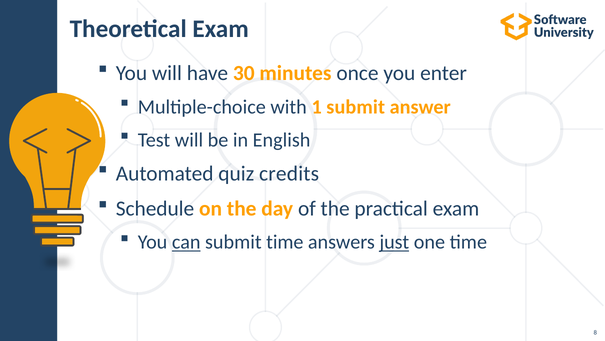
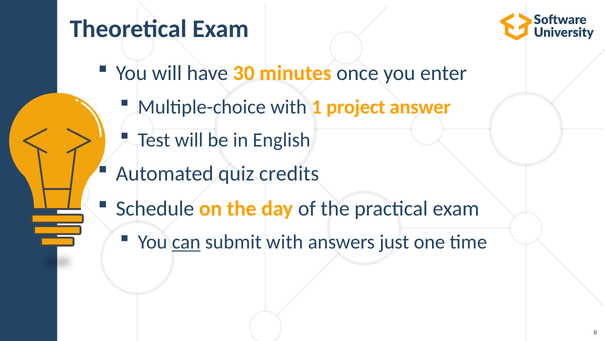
1 submit: submit -> project
submit time: time -> with
just underline: present -> none
